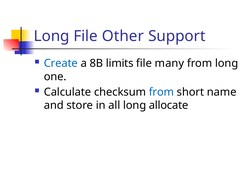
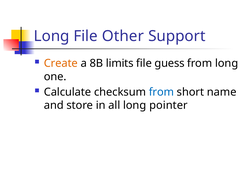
Create colour: blue -> orange
many: many -> guess
allocate: allocate -> pointer
